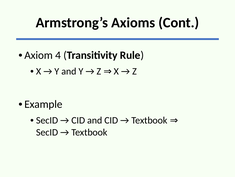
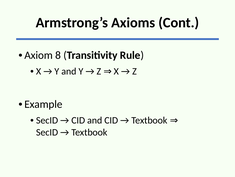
4: 4 -> 8
